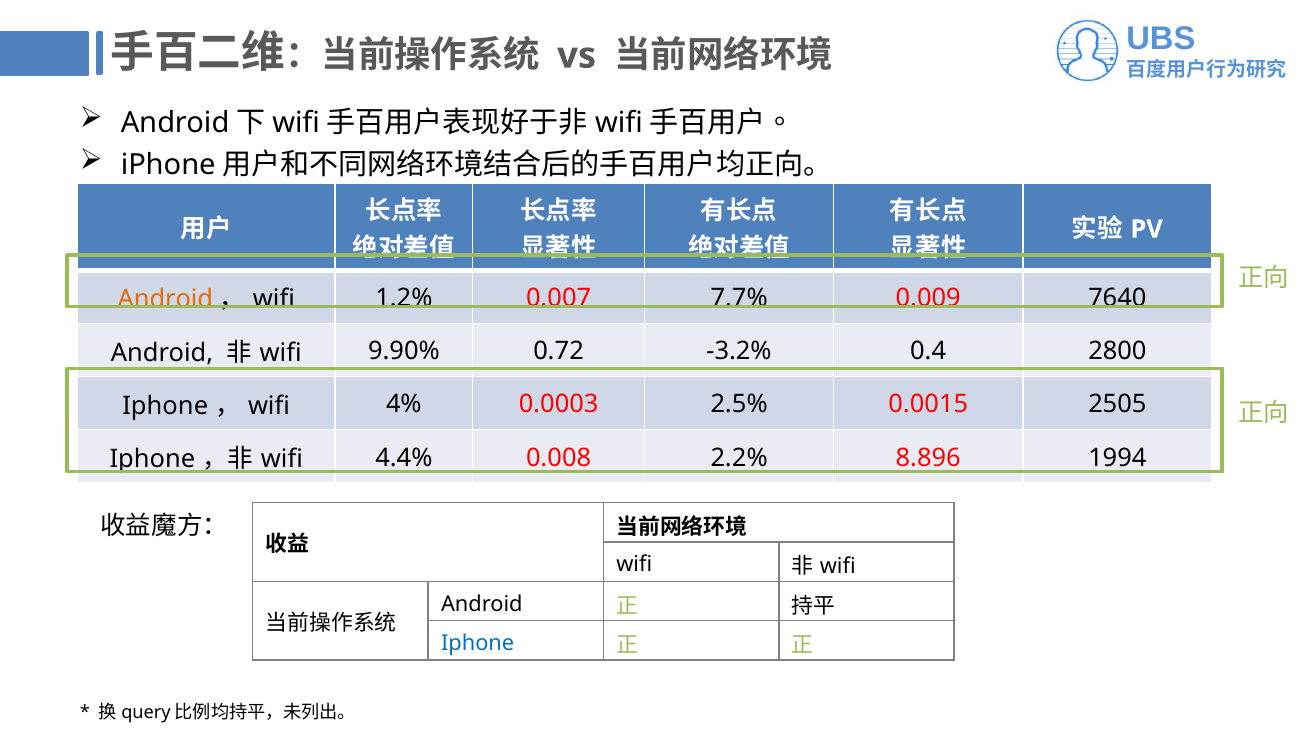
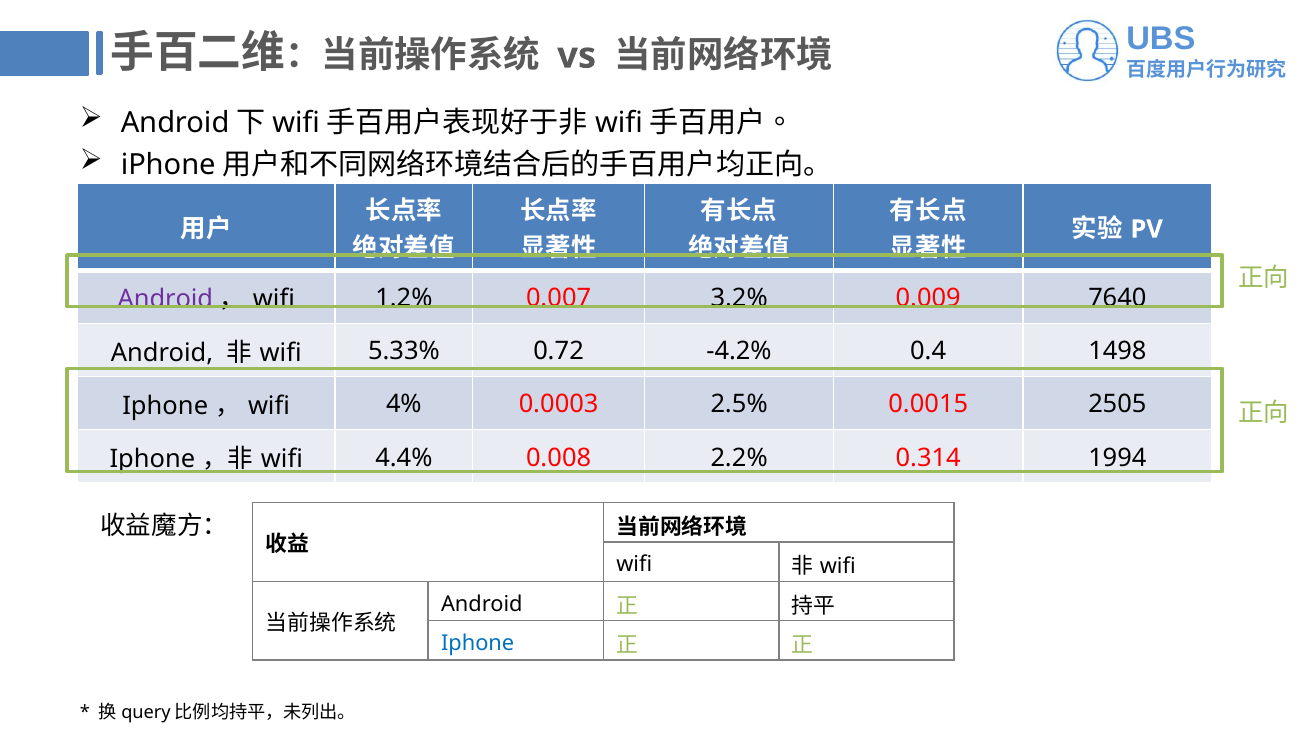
Android at (165, 299) colour: orange -> purple
7.7%: 7.7% -> 3.2%
9.90%: 9.90% -> 5.33%
-3.2%: -3.2% -> -4.2%
2800: 2800 -> 1498
8.896: 8.896 -> 0.314
